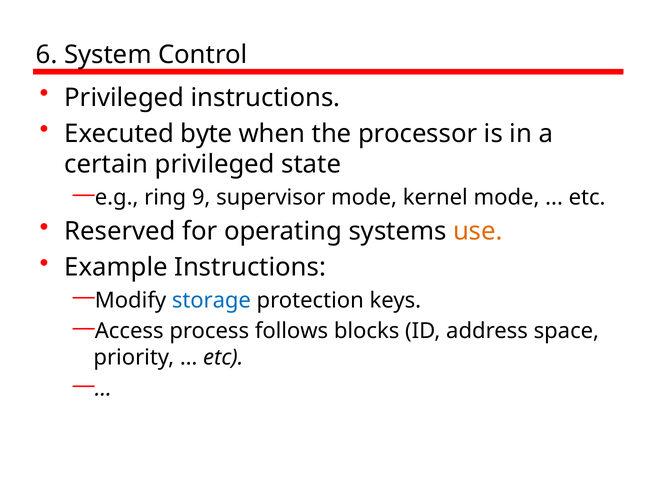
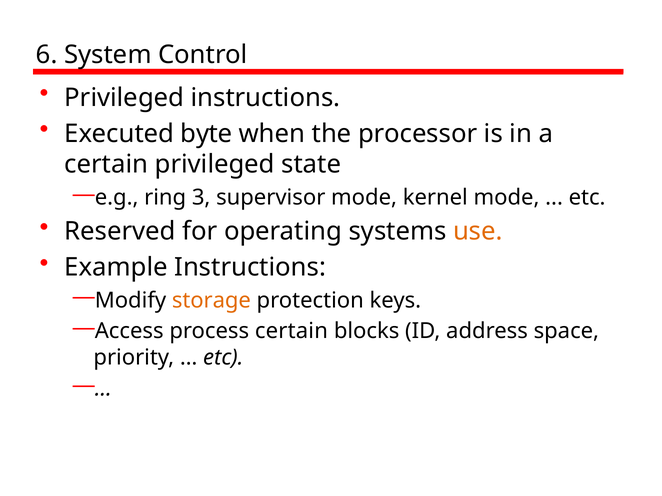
9: 9 -> 3
storage colour: blue -> orange
process follows: follows -> certain
